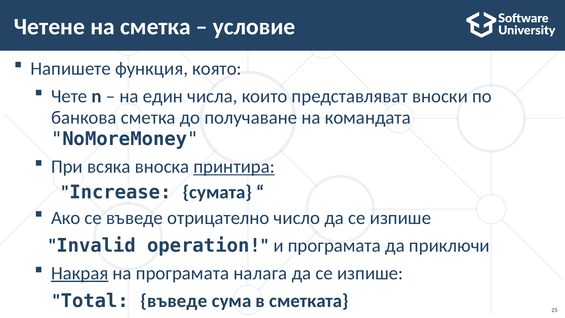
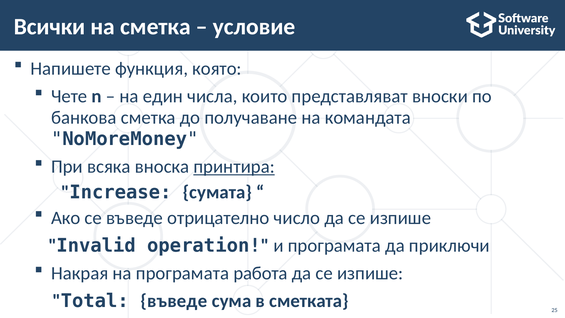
Четене: Четене -> Всички
Накрая underline: present -> none
налага: налага -> работа
